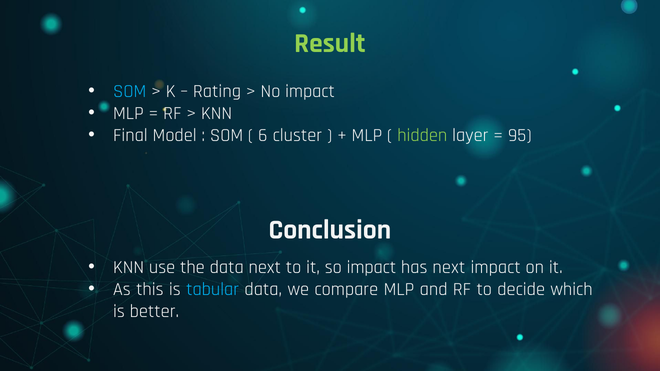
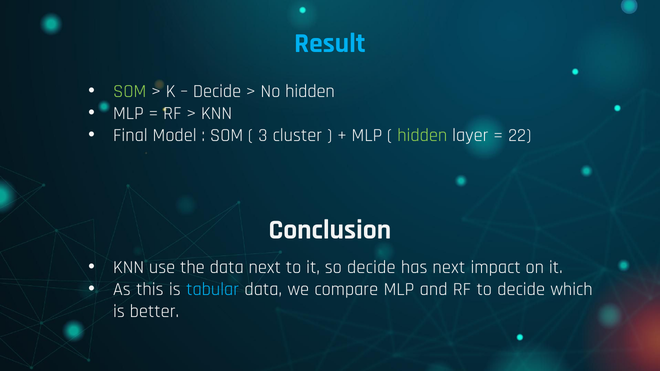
Result colour: light green -> light blue
SOM at (130, 91) colour: light blue -> light green
Rating at (217, 91): Rating -> Decide
No impact: impact -> hidden
6: 6 -> 3
95: 95 -> 22
so impact: impact -> decide
